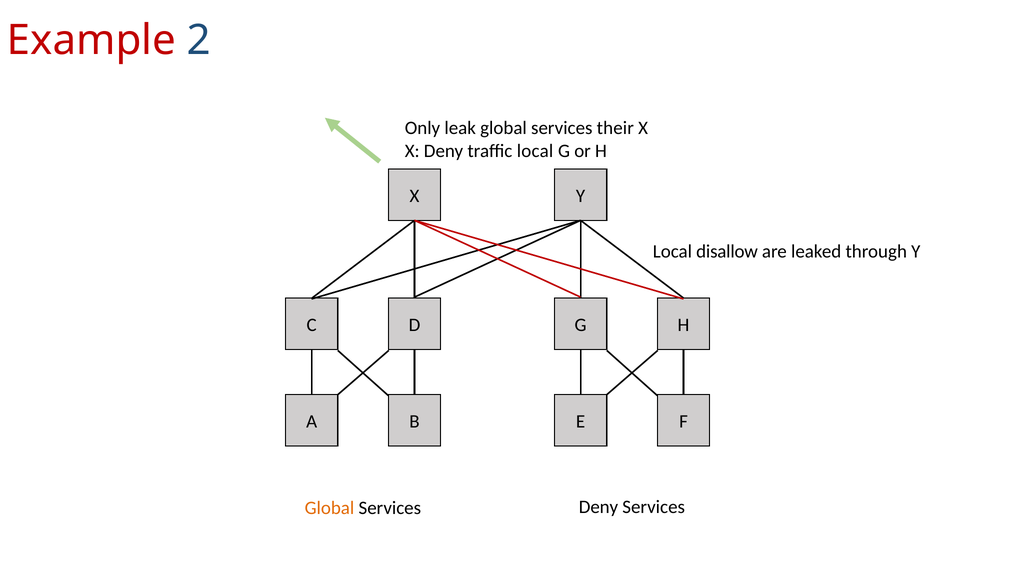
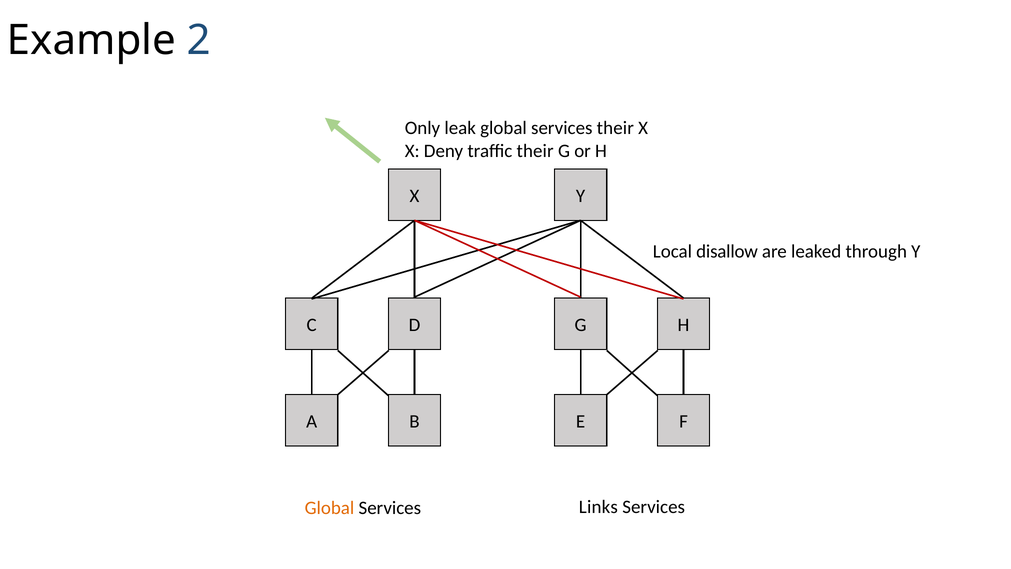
Example colour: red -> black
traffic local: local -> their
Services Deny: Deny -> Links
